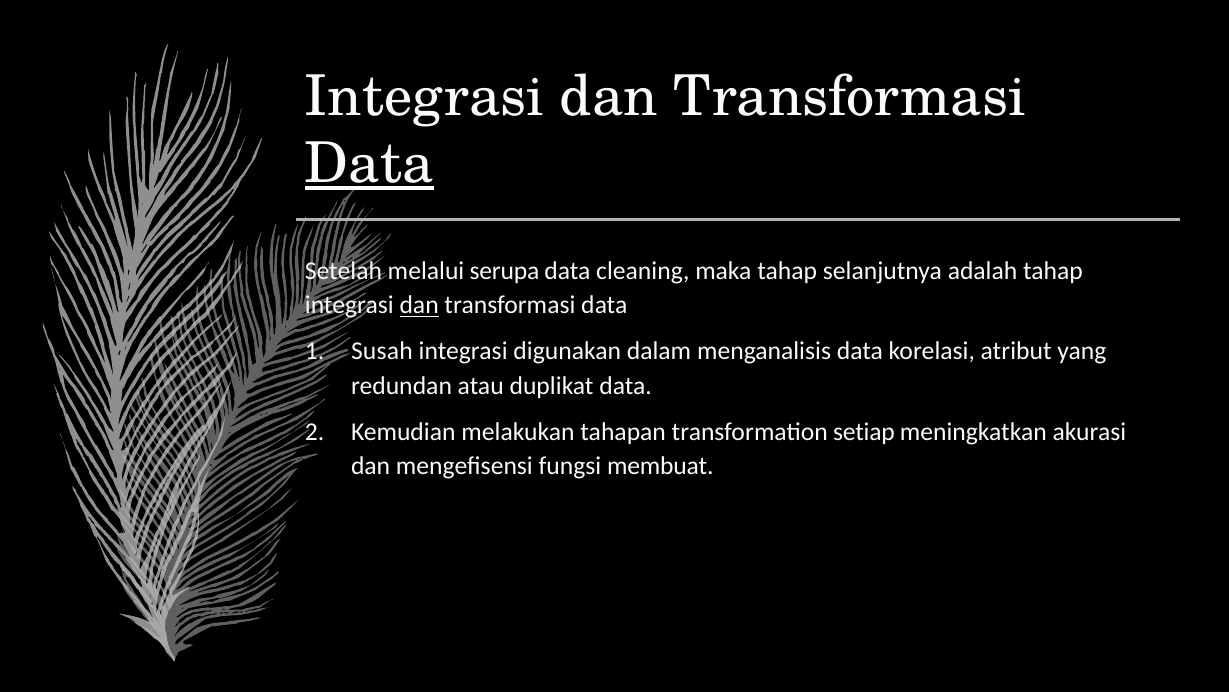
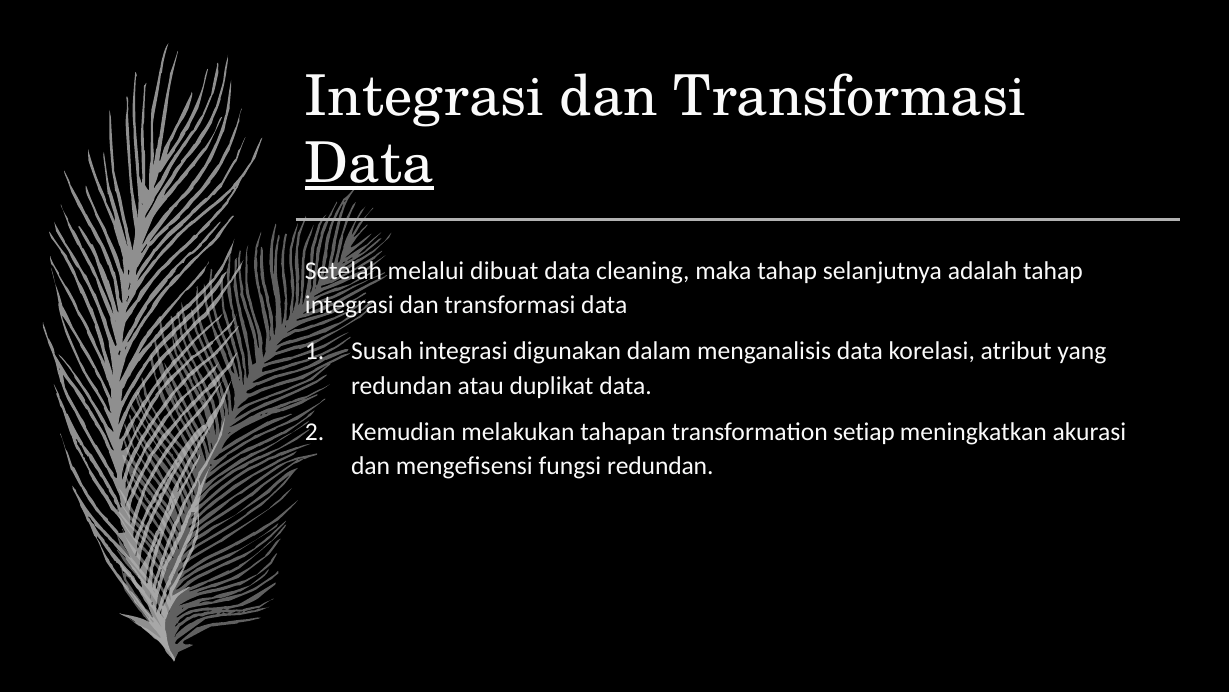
serupa: serupa -> dibuat
dan at (419, 305) underline: present -> none
fungsi membuat: membuat -> redundan
